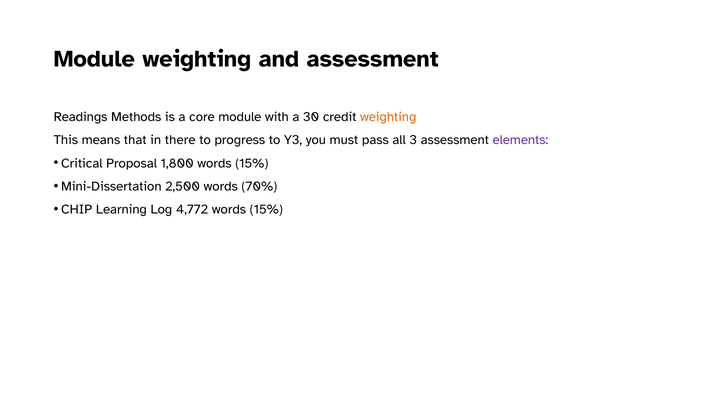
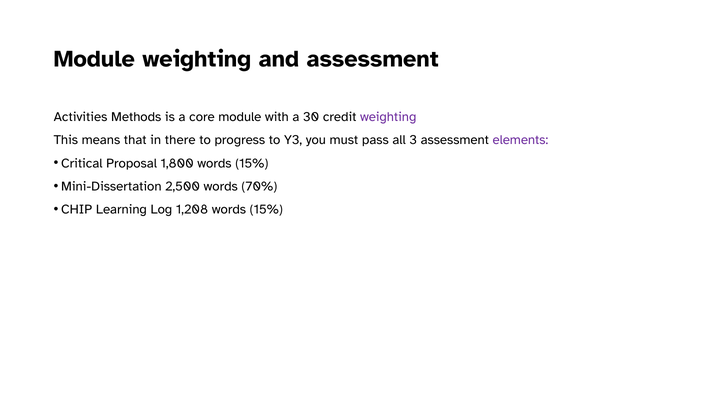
Readings: Readings -> Activities
weighting at (388, 117) colour: orange -> purple
4,772: 4,772 -> 1,208
